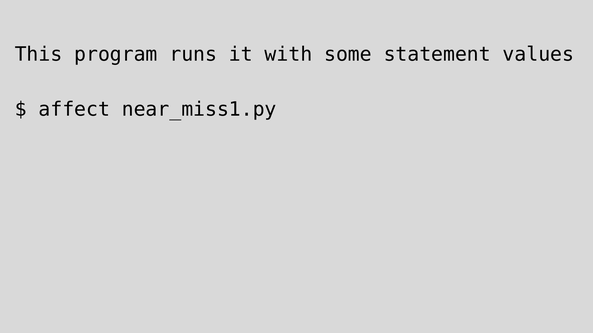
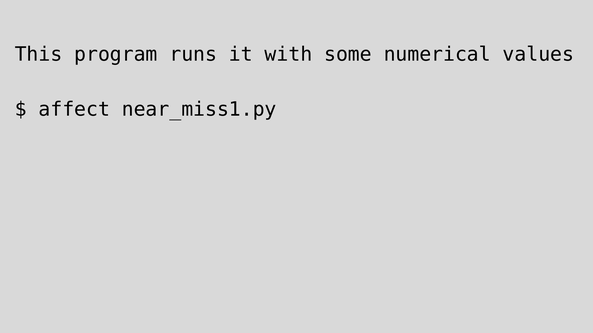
statement: statement -> numerical
